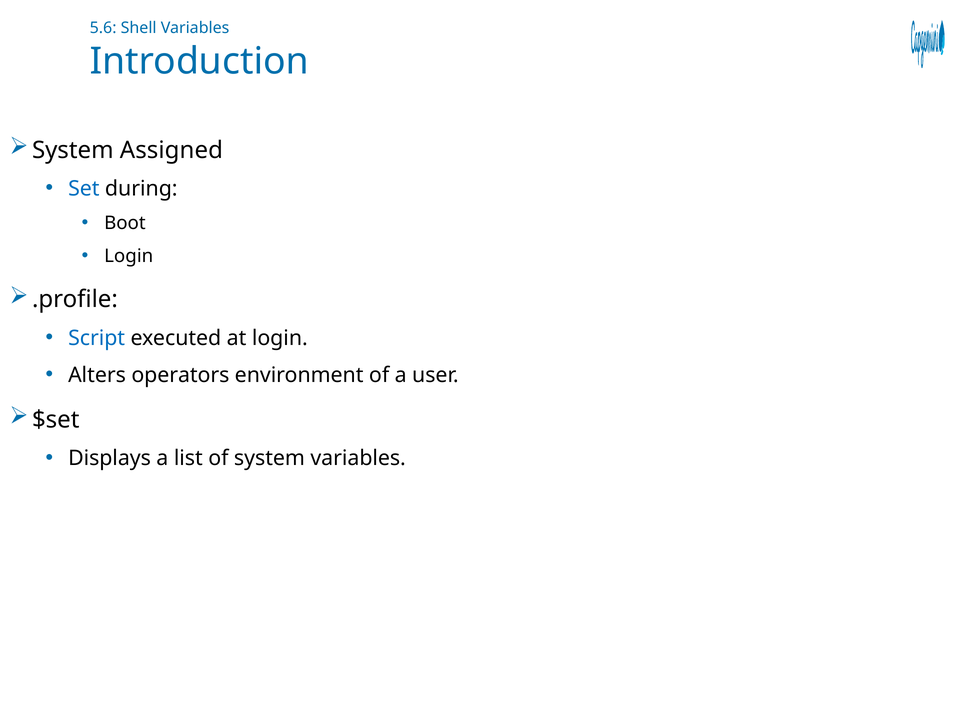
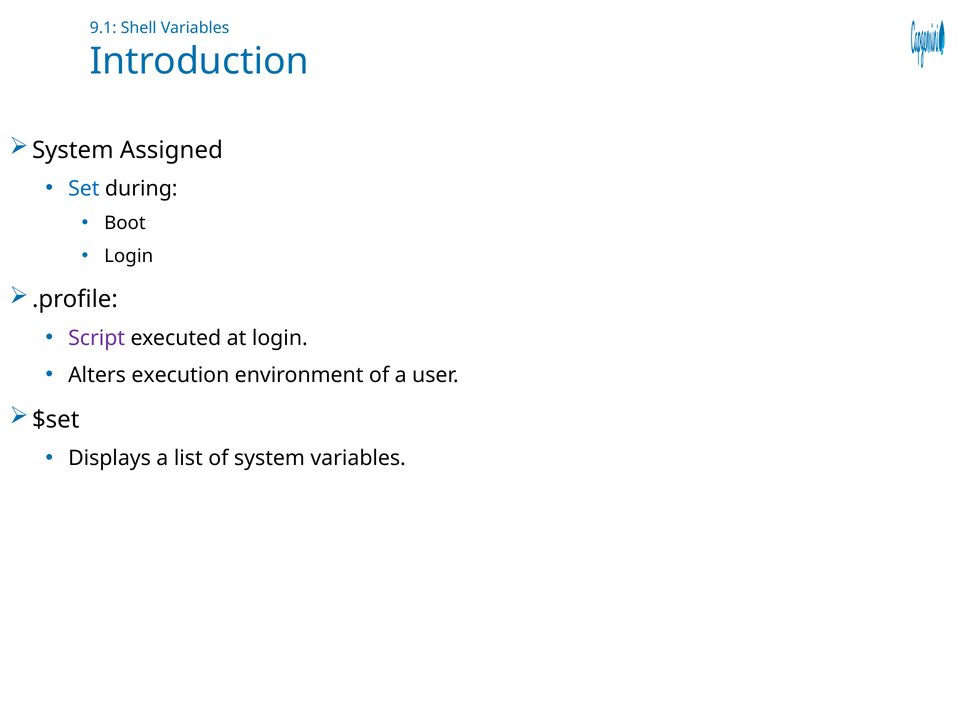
5.6: 5.6 -> 9.1
Script colour: blue -> purple
operators: operators -> execution
